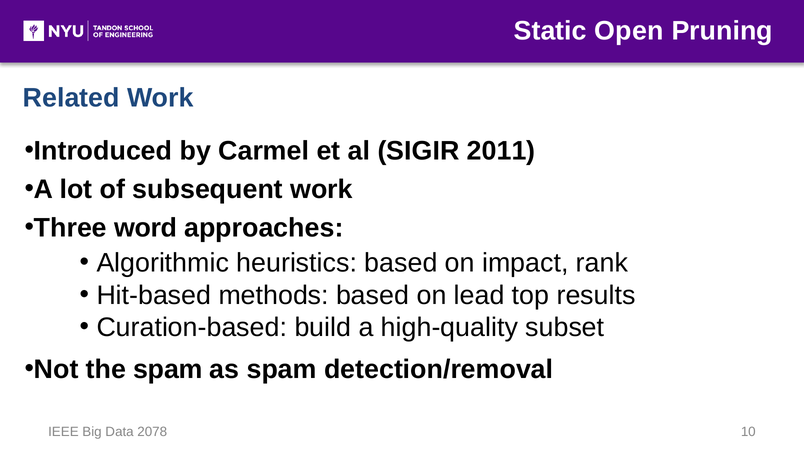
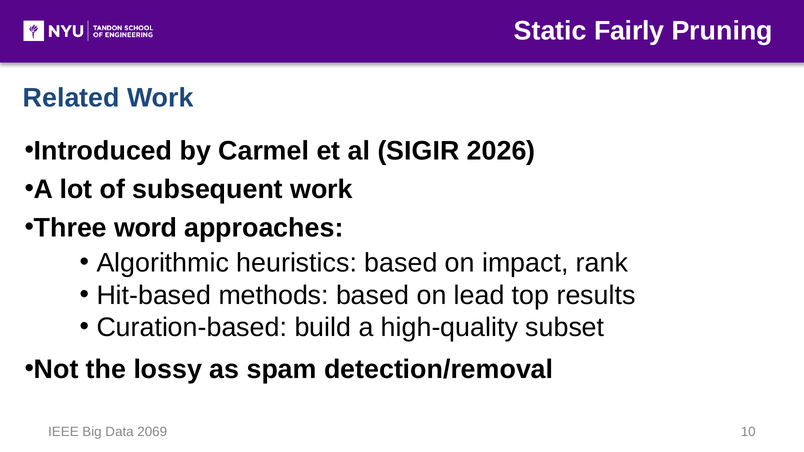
Open: Open -> Fairly
2011: 2011 -> 2026
the spam: spam -> lossy
2078: 2078 -> 2069
